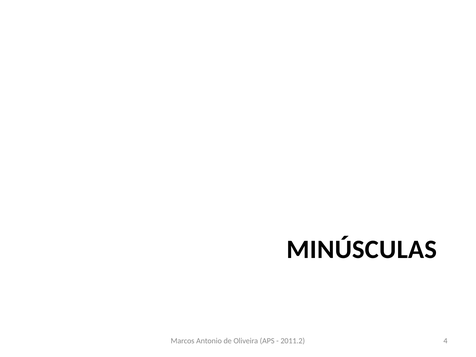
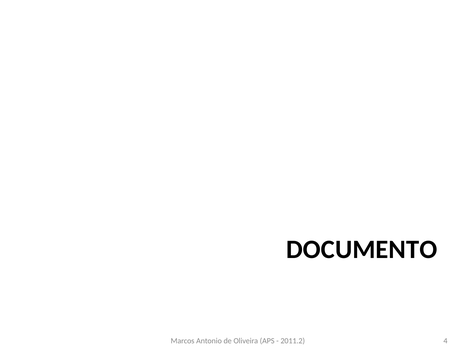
MINÚSCULAS: MINÚSCULAS -> DOCUMENTO
